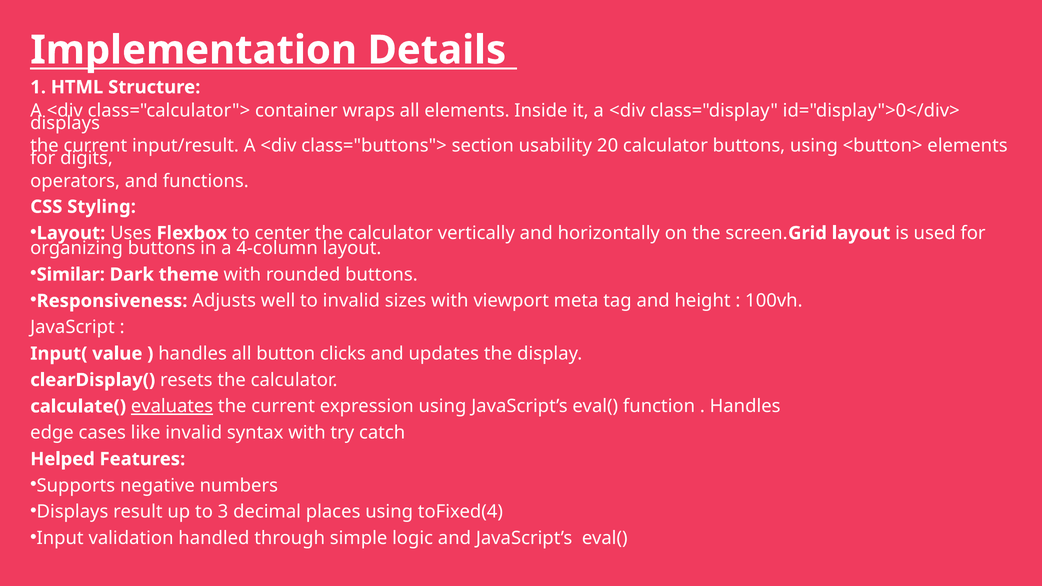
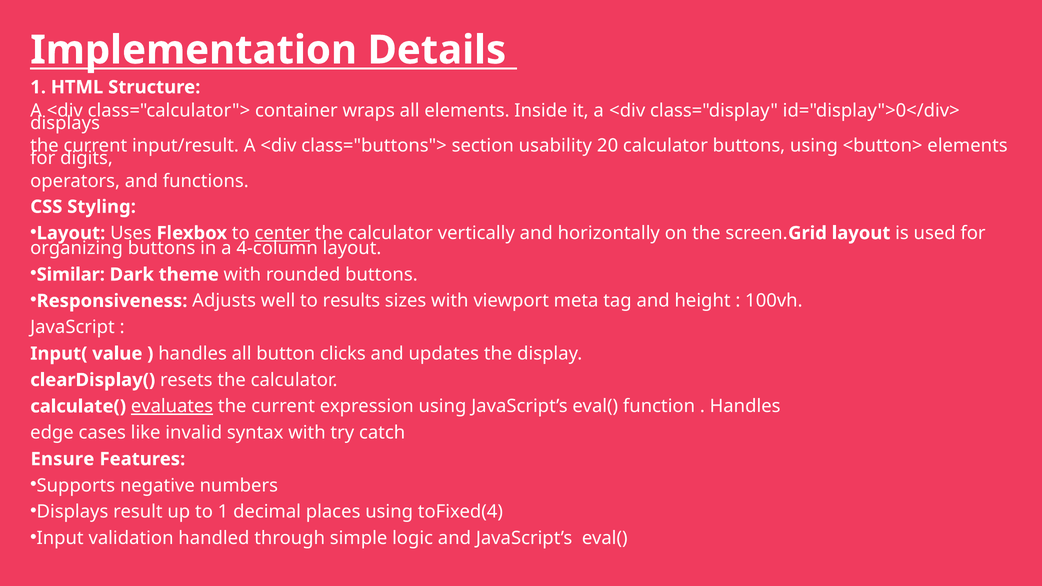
center underline: none -> present
to invalid: invalid -> results
Helped: Helped -> Ensure
to 3: 3 -> 1
